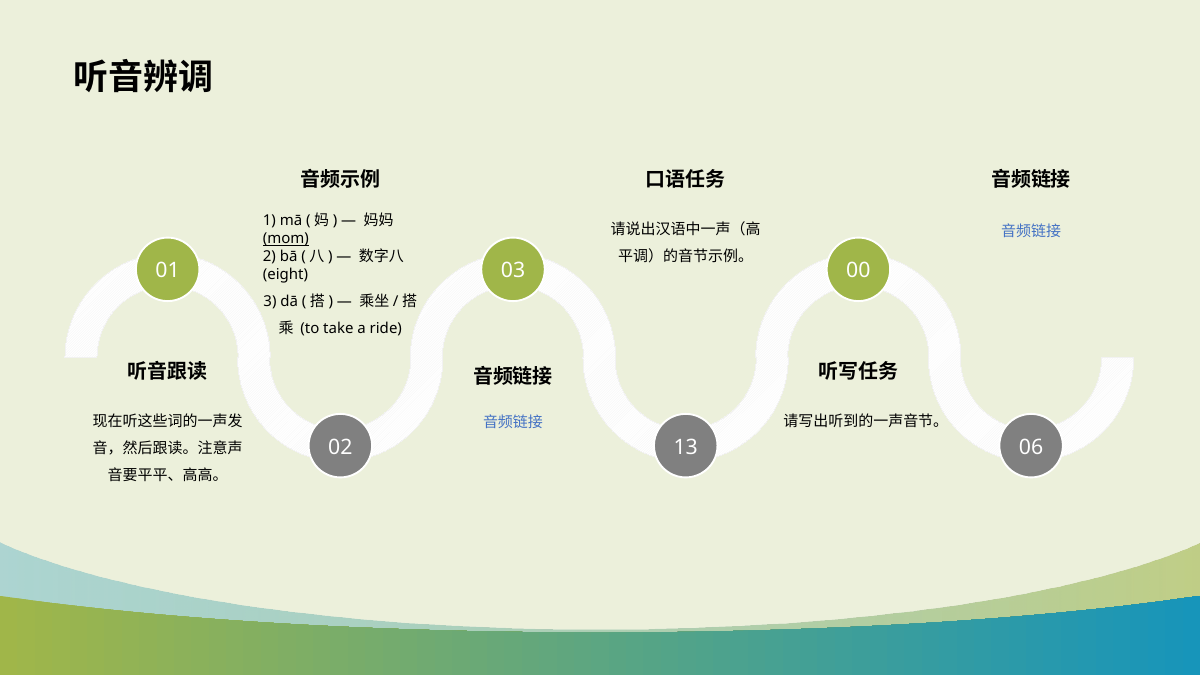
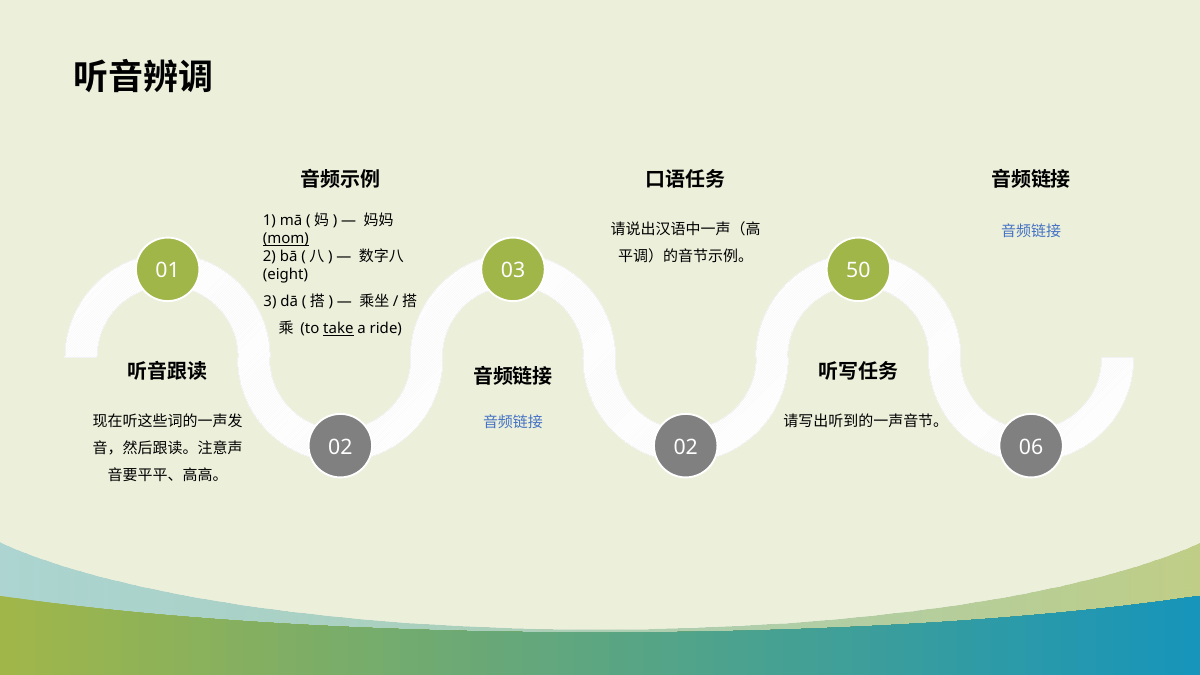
00: 00 -> 50
take underline: none -> present
02 13: 13 -> 02
